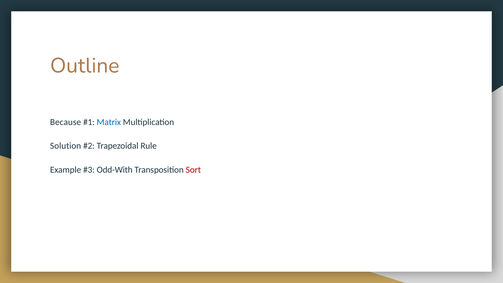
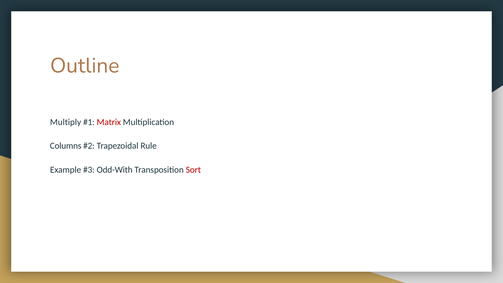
Because: Because -> Multiply
Matrix colour: blue -> red
Solution: Solution -> Columns
